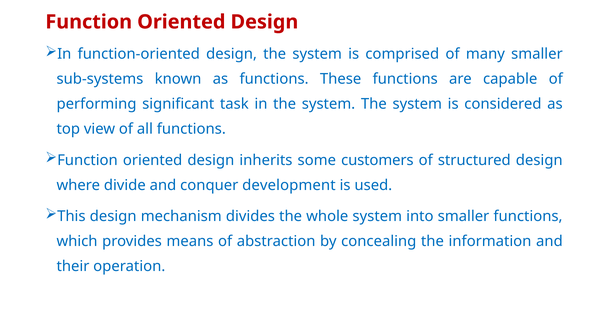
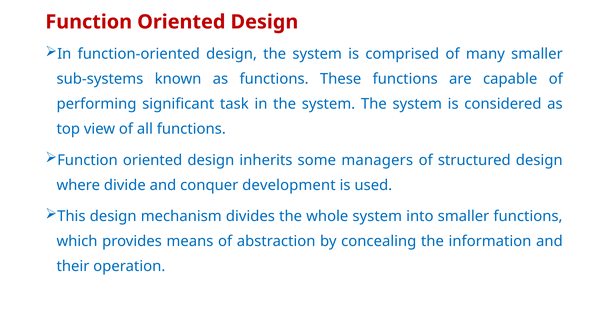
customers: customers -> managers
